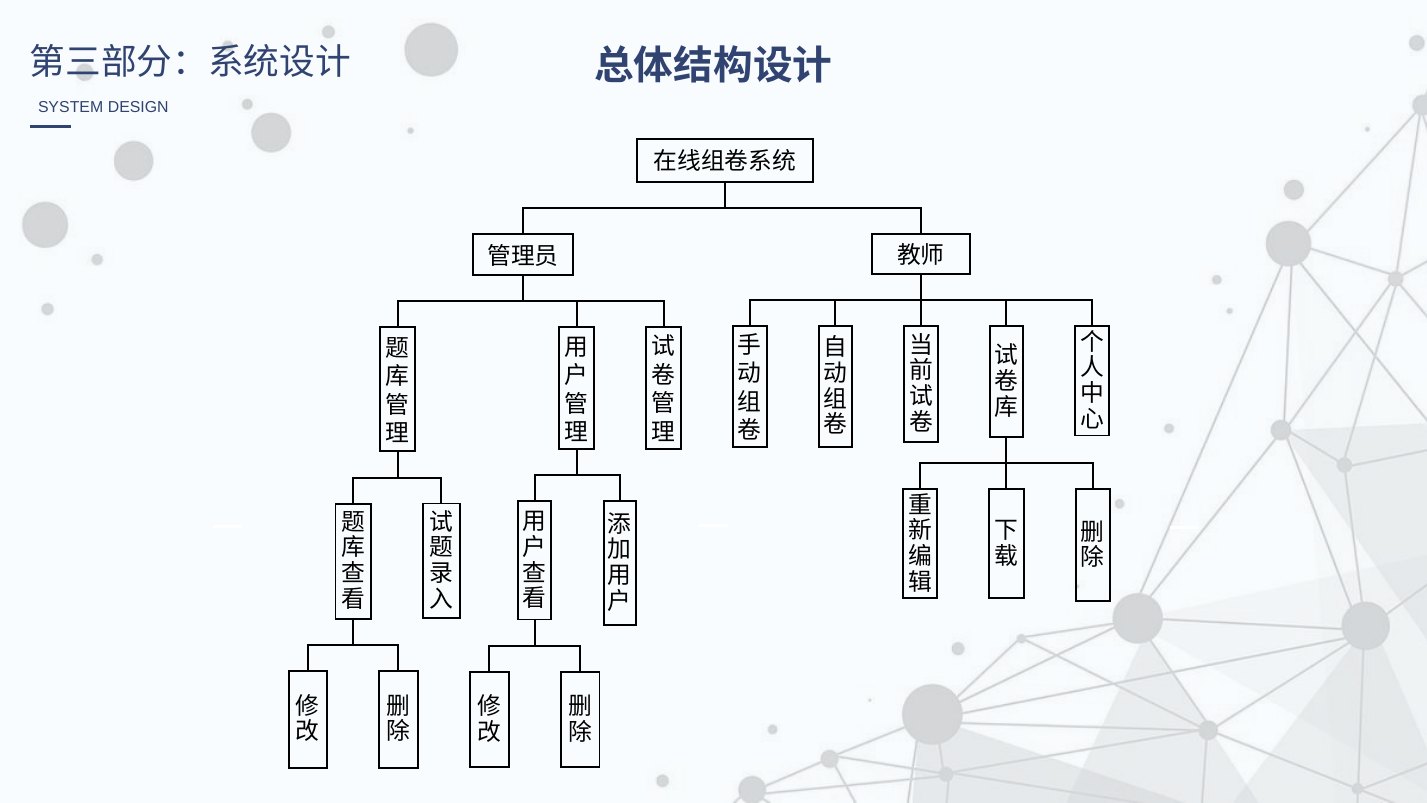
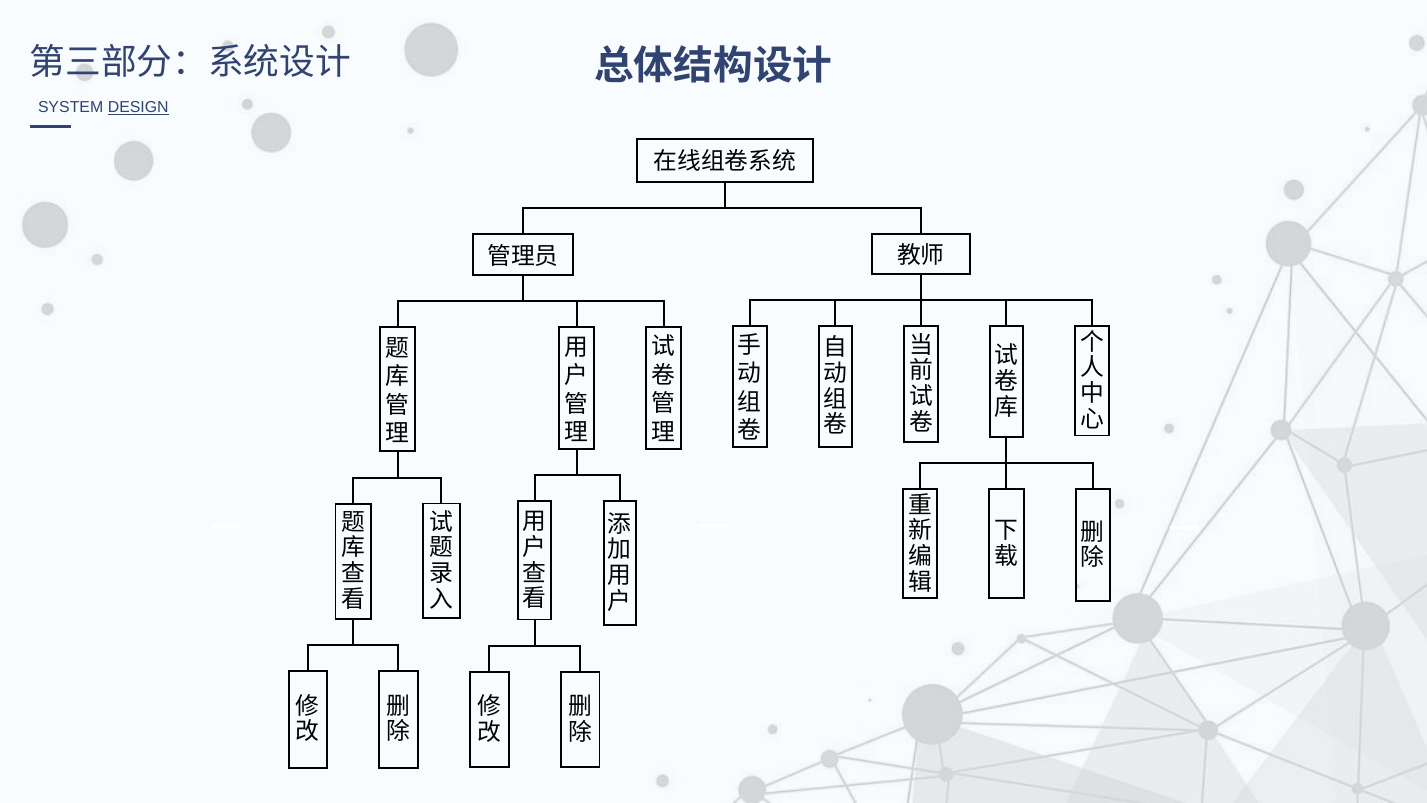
DESIGN underline: none -> present
